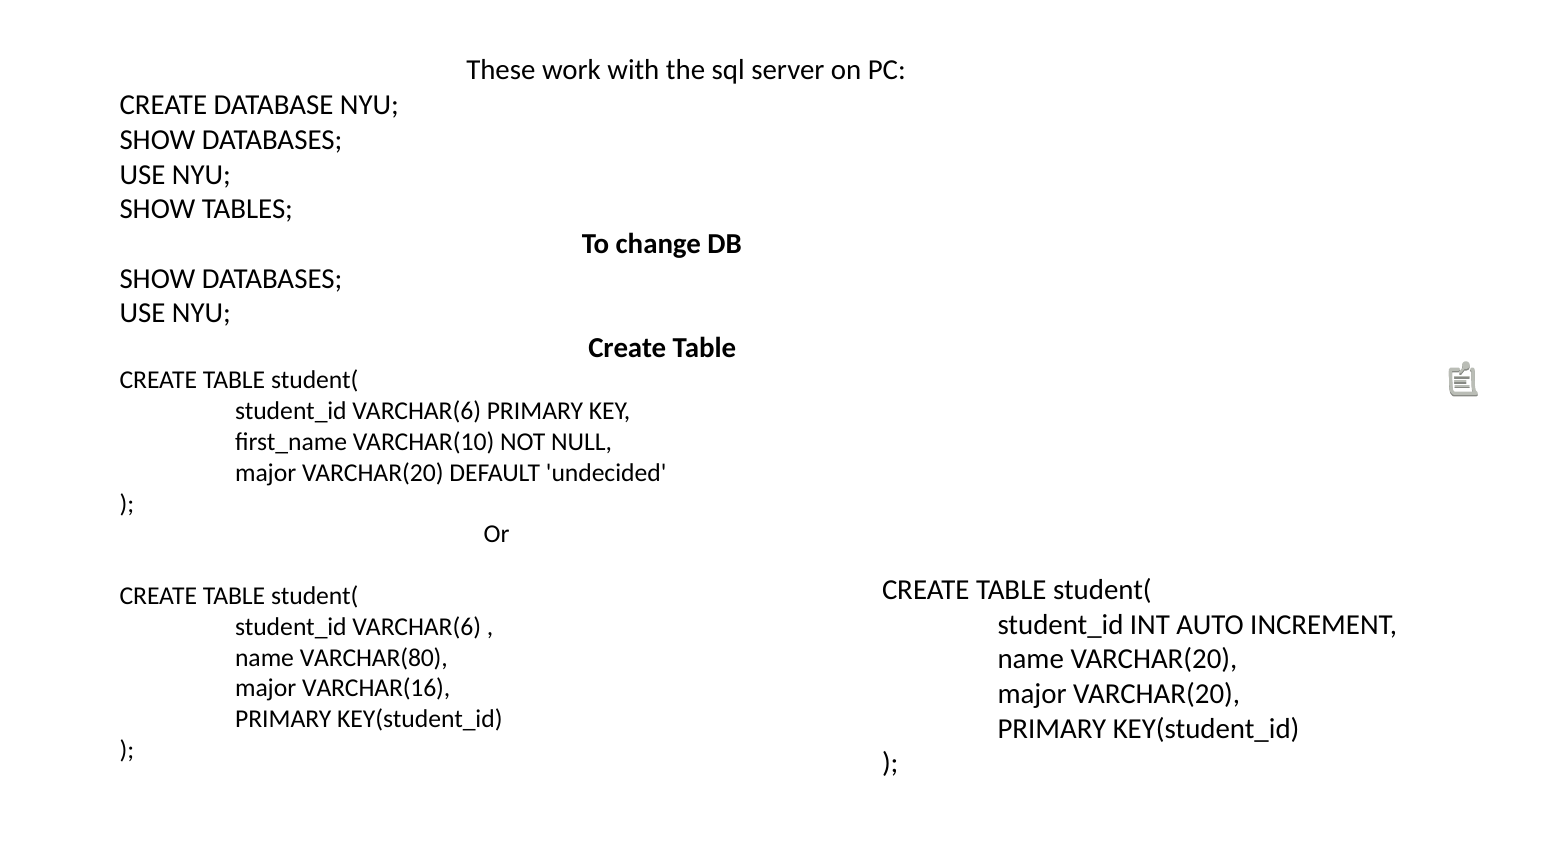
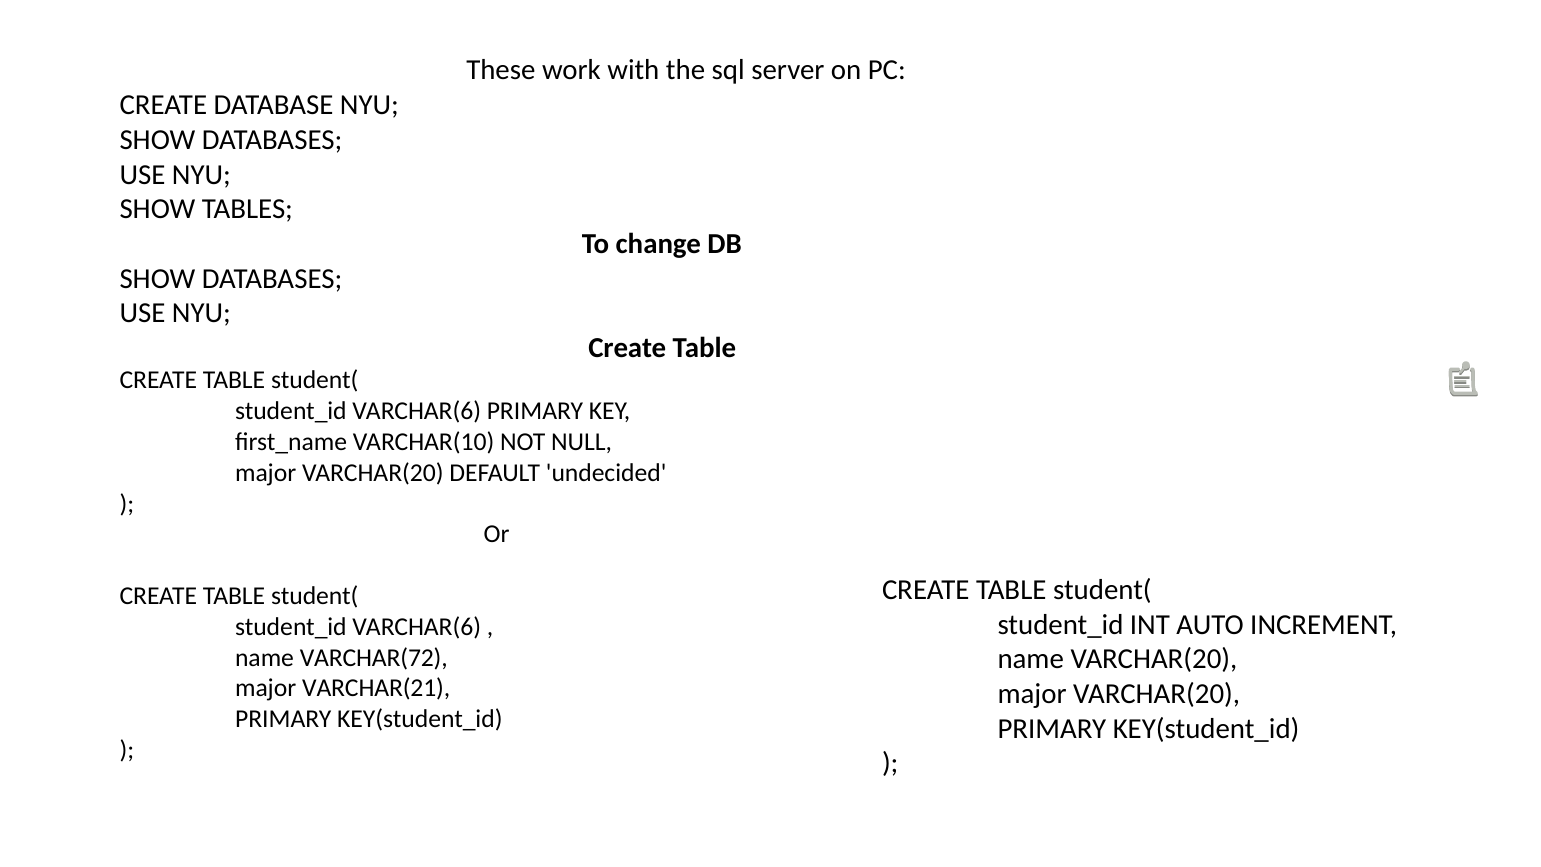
VARCHAR(80: VARCHAR(80 -> VARCHAR(72
VARCHAR(16: VARCHAR(16 -> VARCHAR(21
